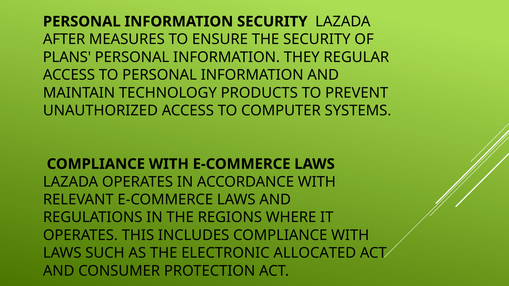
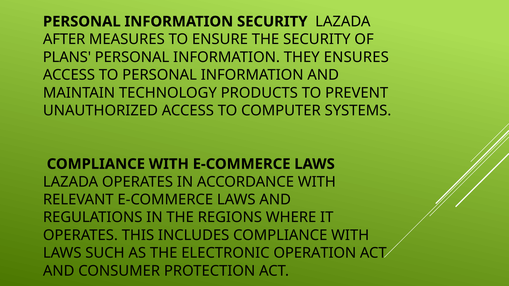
REGULAR: REGULAR -> ENSURES
ALLOCATED: ALLOCATED -> OPERATION
